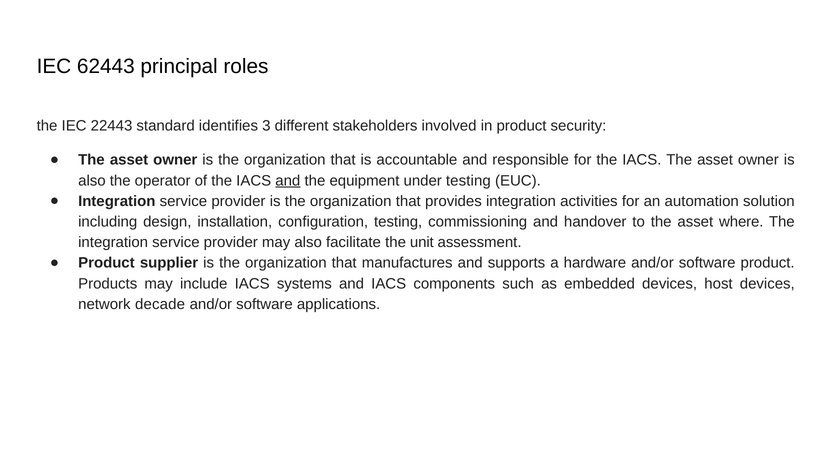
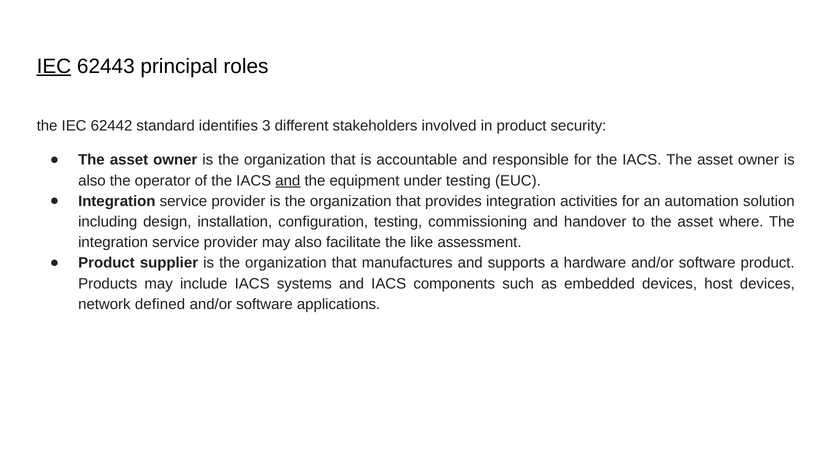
IEC at (54, 66) underline: none -> present
22443: 22443 -> 62442
unit: unit -> like
decade: decade -> defined
